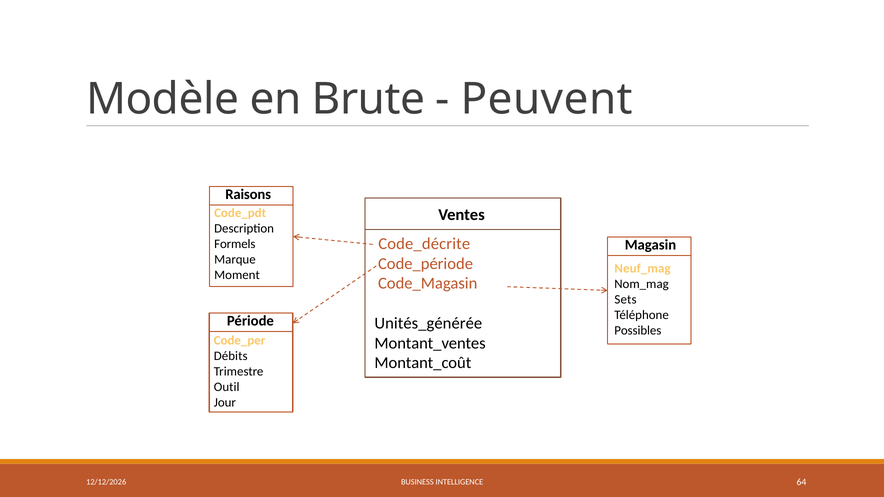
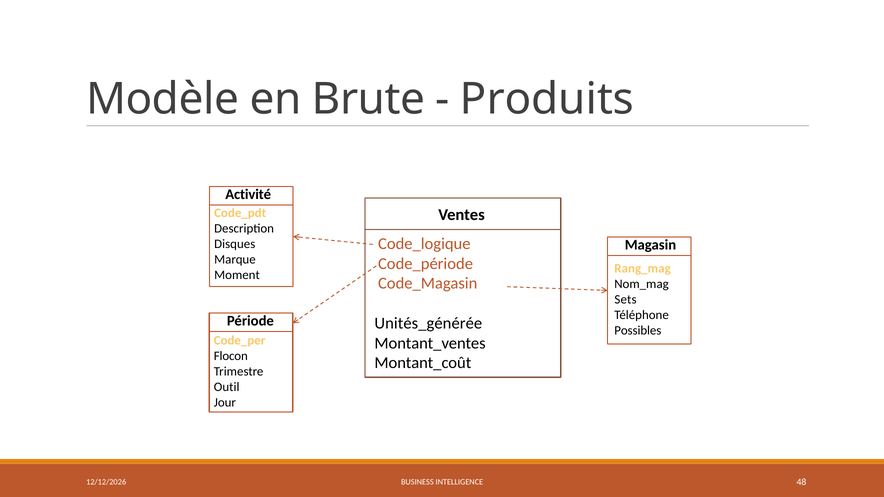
Peuvent: Peuvent -> Produits
Raisons: Raisons -> Activité
Code_décrite: Code_décrite -> Code_logique
Formels: Formels -> Disques
Neuf_mag: Neuf_mag -> Rang_mag
Débits: Débits -> Flocon
64: 64 -> 48
